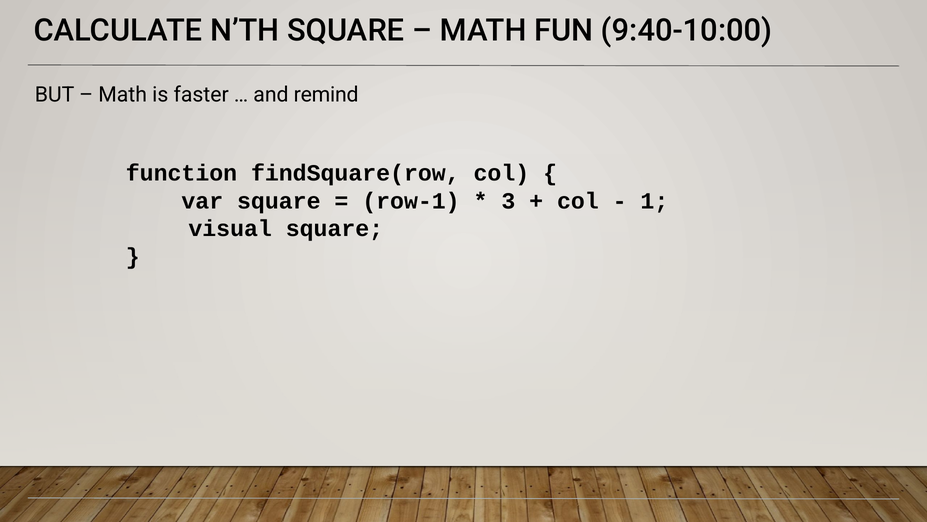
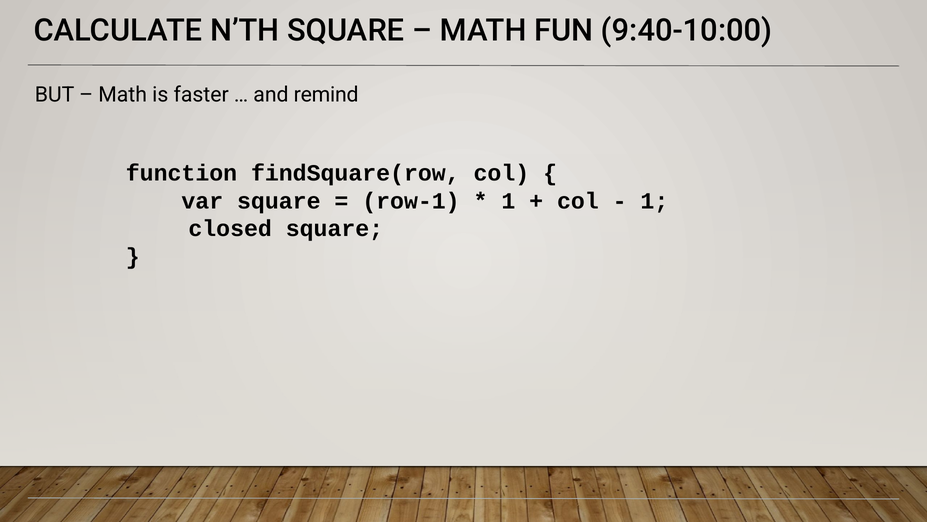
3 at (508, 201): 3 -> 1
visual: visual -> closed
